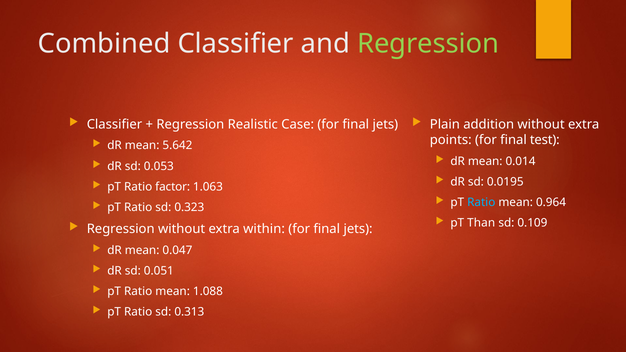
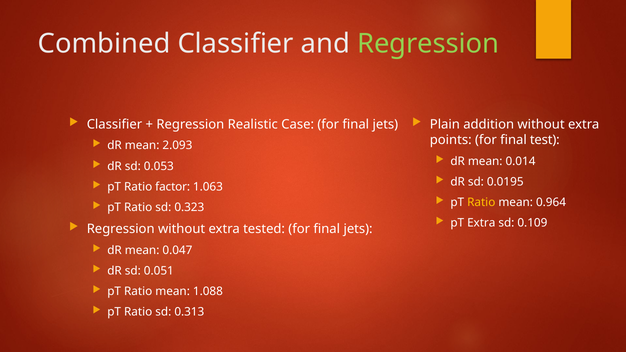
5.642: 5.642 -> 2.093
Ratio at (481, 203) colour: light blue -> yellow
pT Than: Than -> Extra
within: within -> tested
